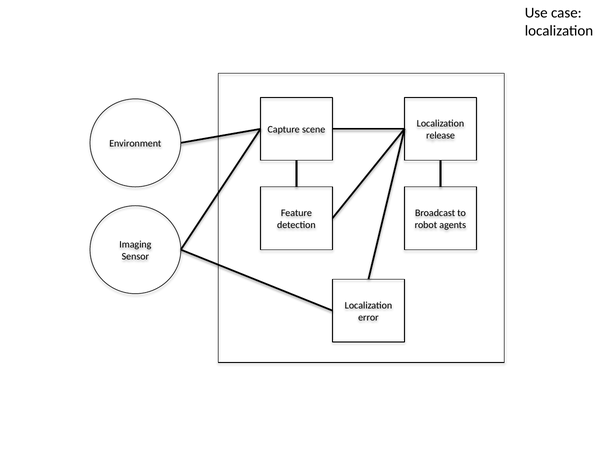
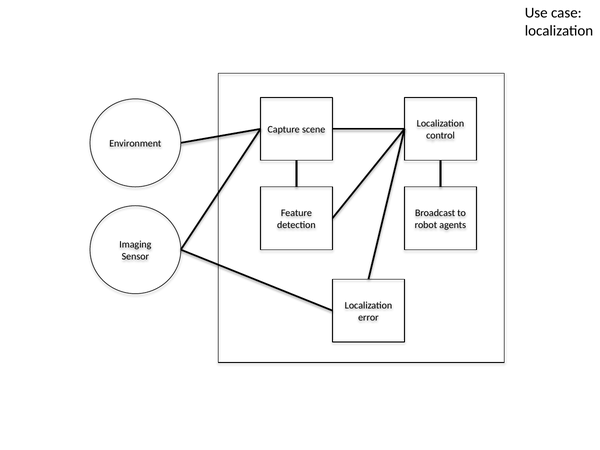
release: release -> control
